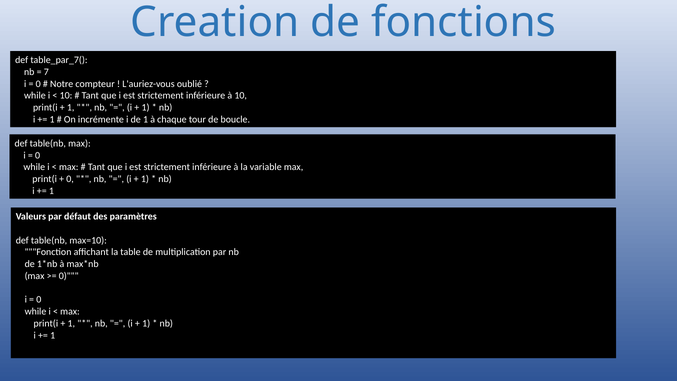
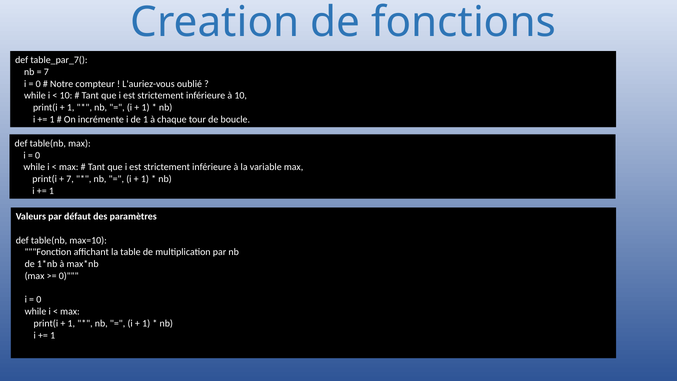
0 at (70, 179): 0 -> 7
